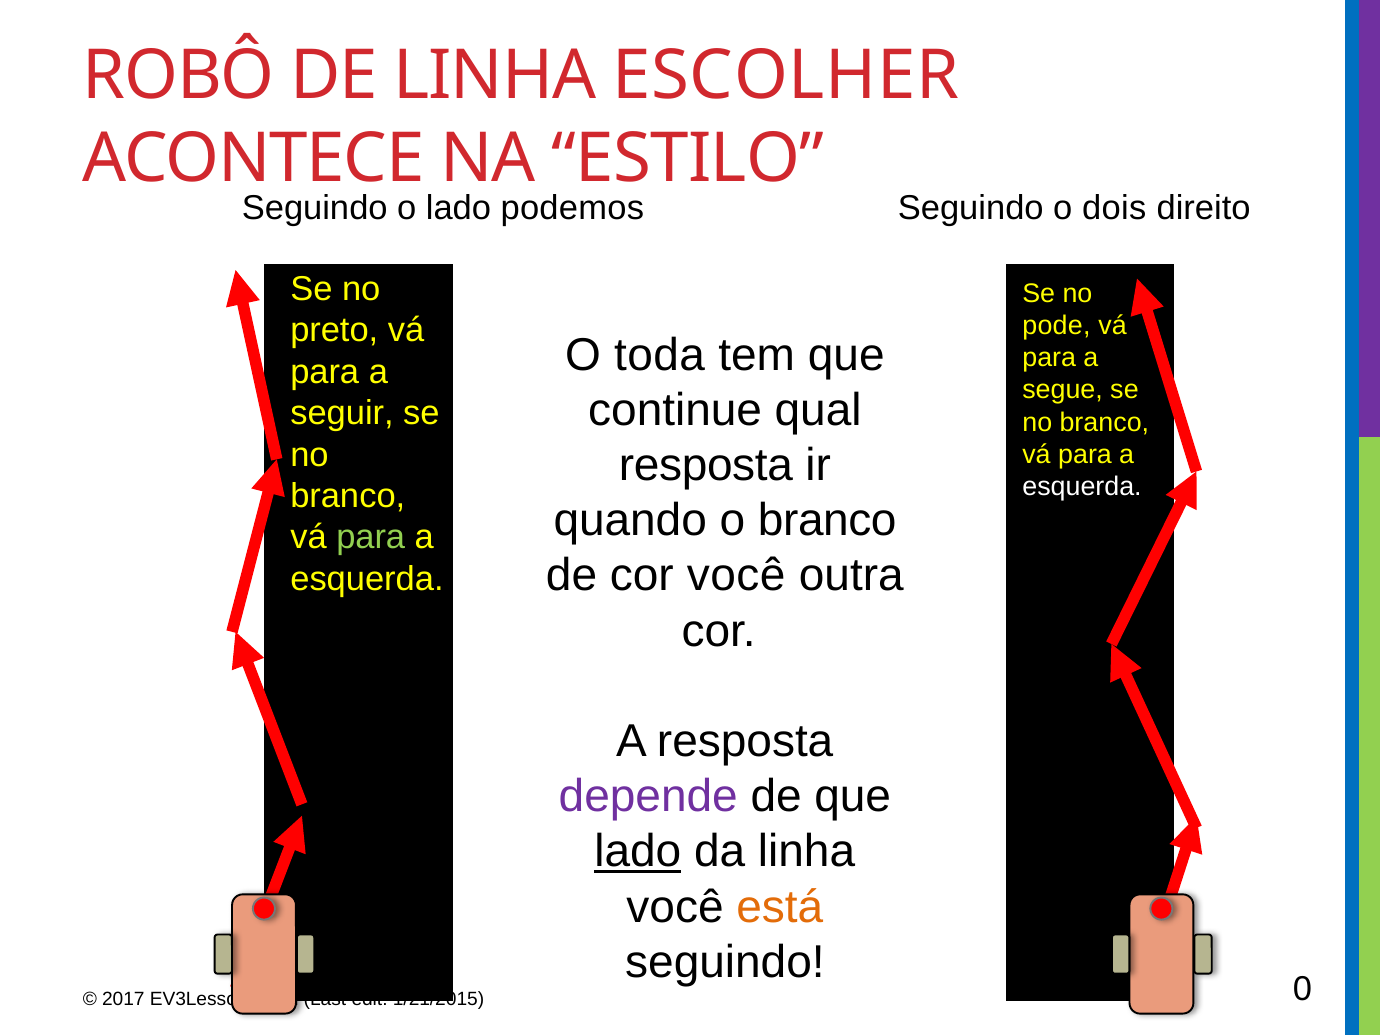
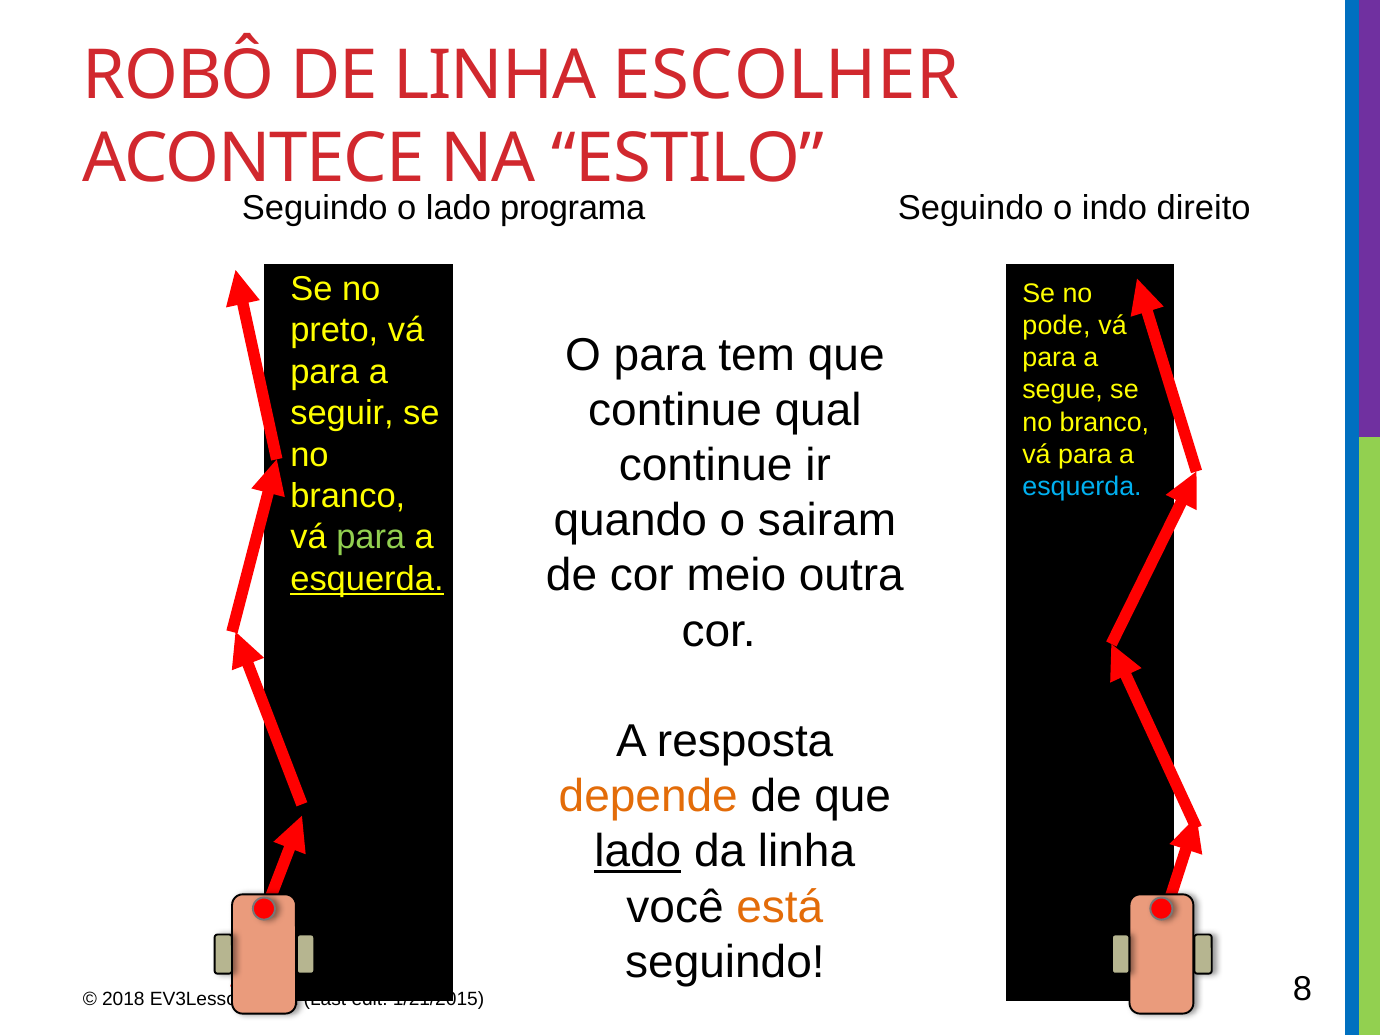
podemos: podemos -> programa
dois: dois -> indo
O toda: toda -> para
resposta at (706, 465): resposta -> continue
esquerda at (1082, 487) colour: white -> light blue
o branco: branco -> sairam
cor você: você -> meio
esquerda at (367, 579) underline: none -> present
depende colour: purple -> orange
2017: 2017 -> 2018
0: 0 -> 8
